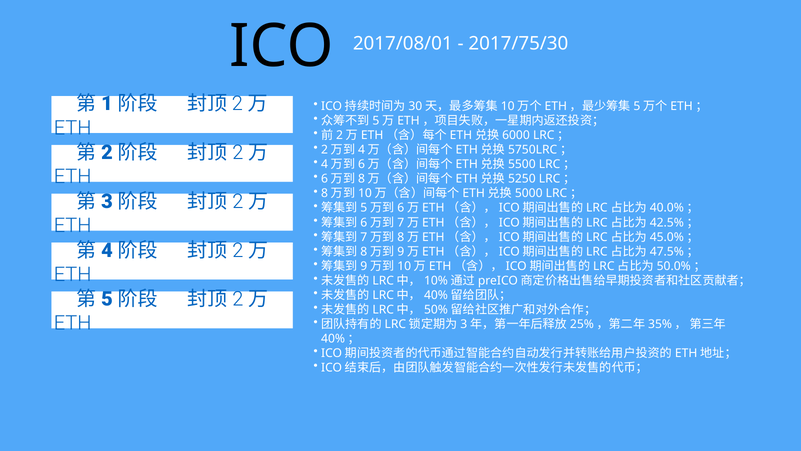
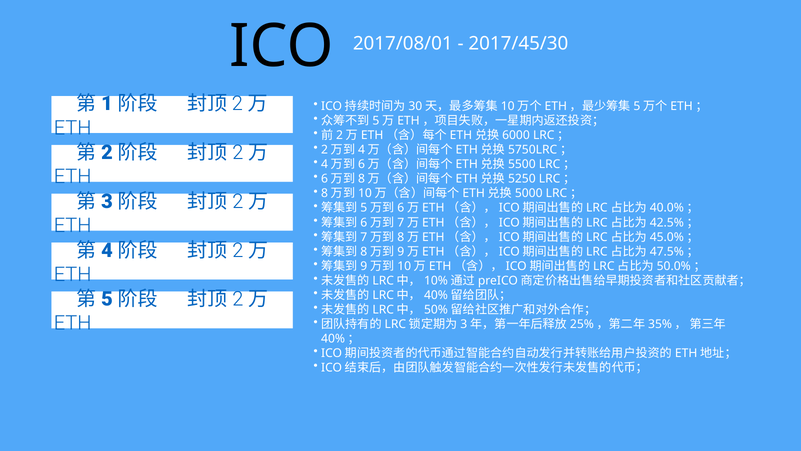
2017/75/30: 2017/75/30 -> 2017/45/30
